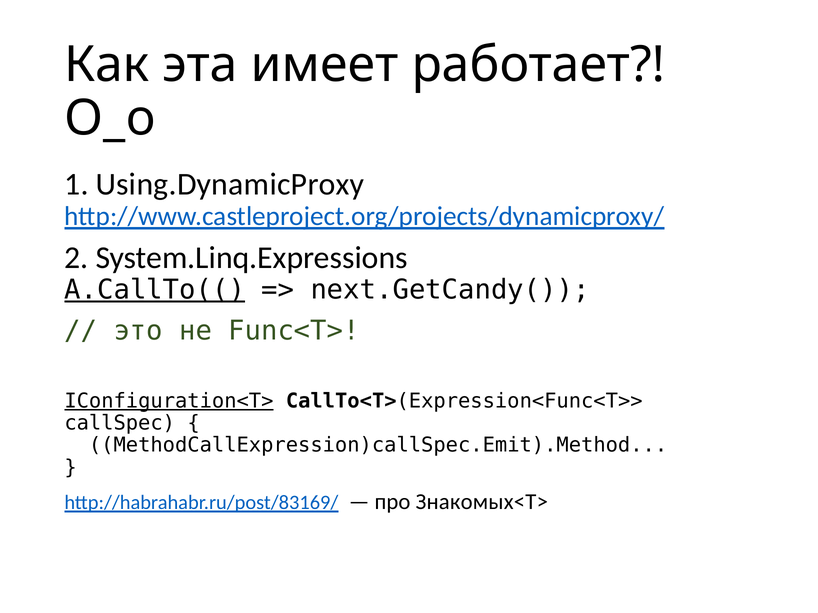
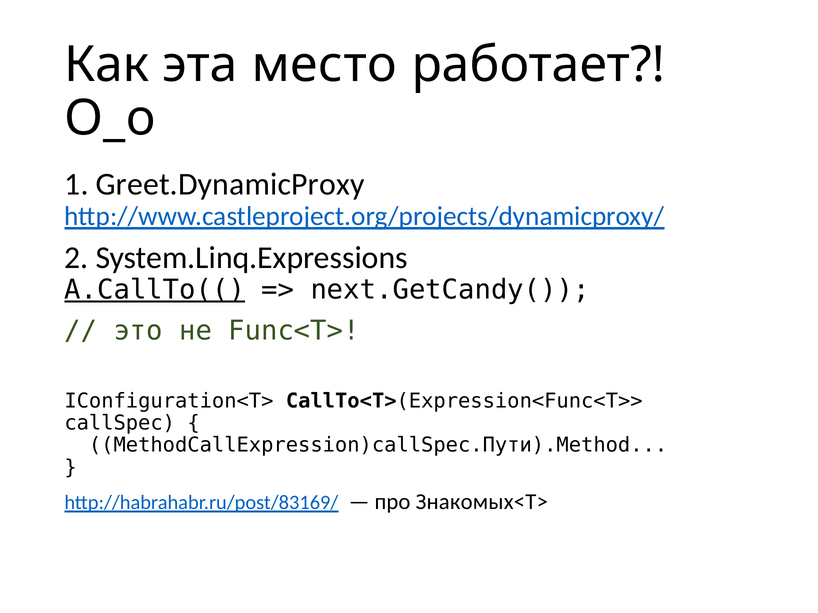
имеет: имеет -> место
Using.DynamicProxy: Using.DynamicProxy -> Greet.DynamicProxy
IConfiguration<T> underline: present -> none
MethodCallExpression)callSpec.Emit).Method: MethodCallExpression)callSpec.Emit).Method -> MethodCallExpression)callSpec.Пути).Method
